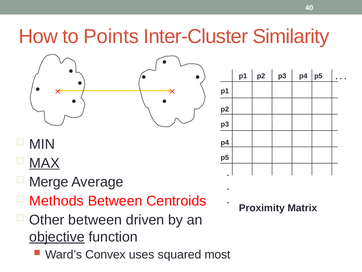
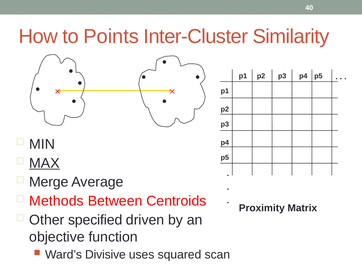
Other between: between -> specified
objective underline: present -> none
Convex: Convex -> Divisive
most: most -> scan
